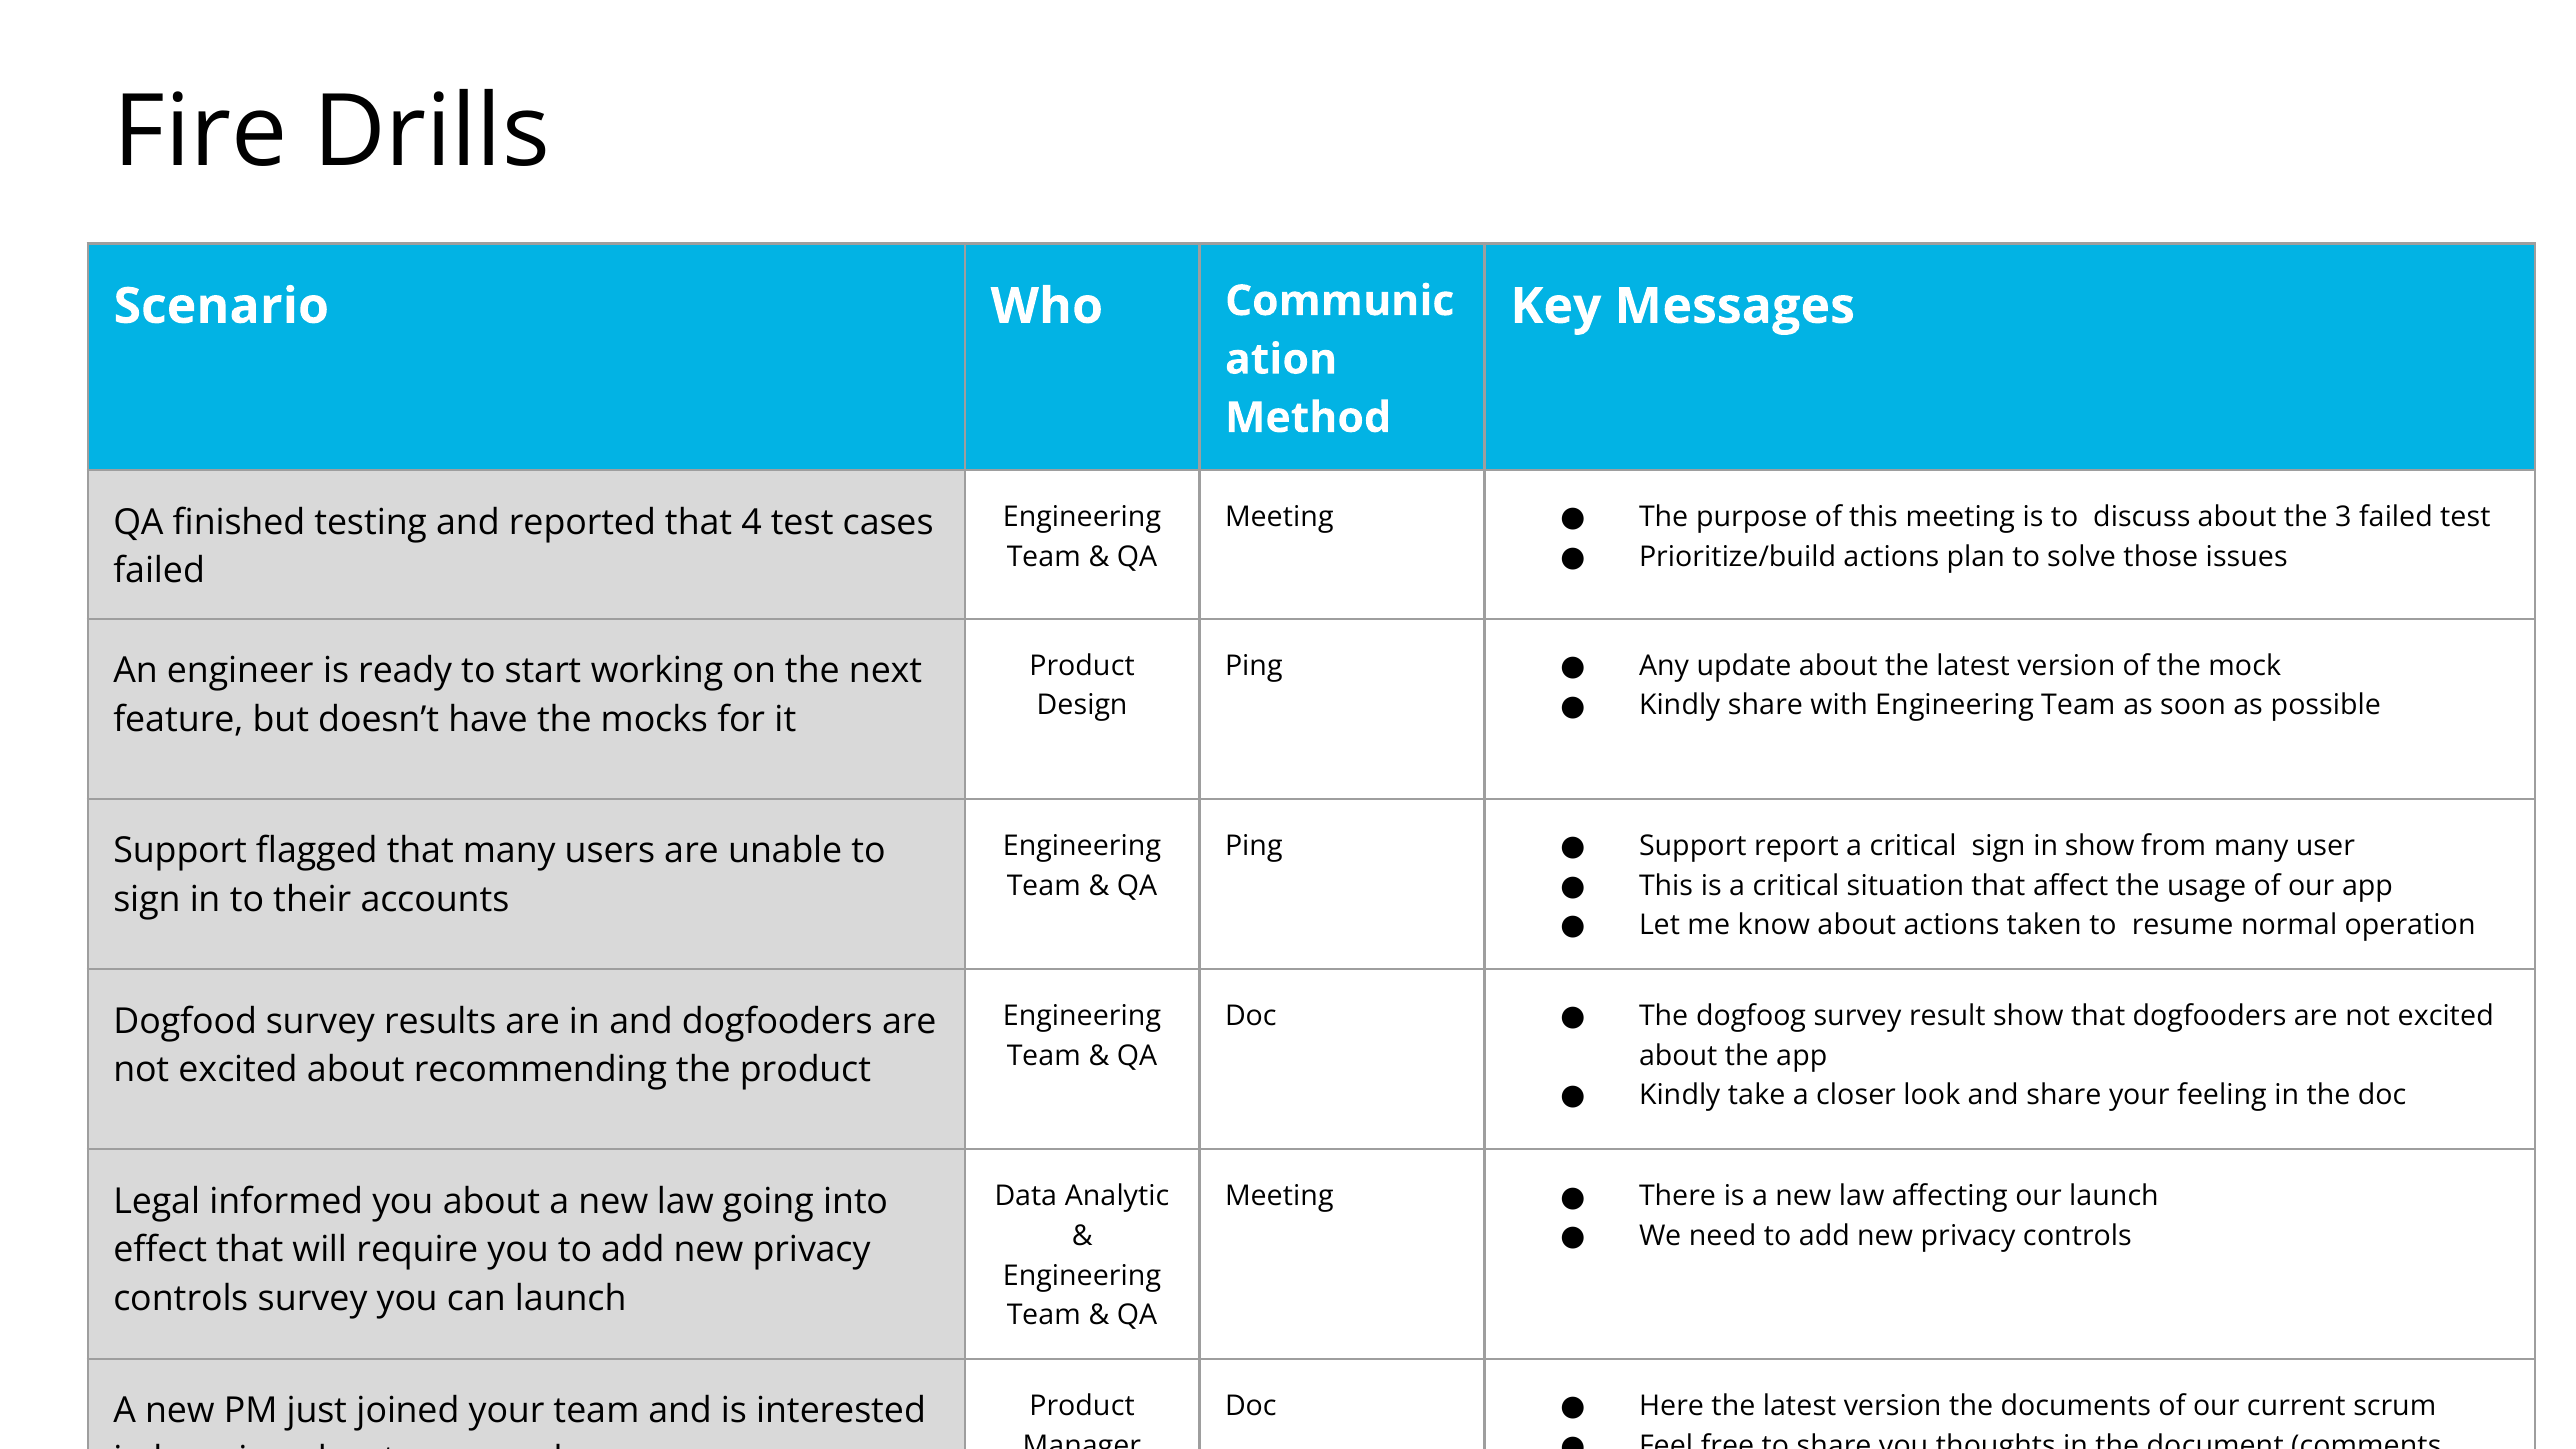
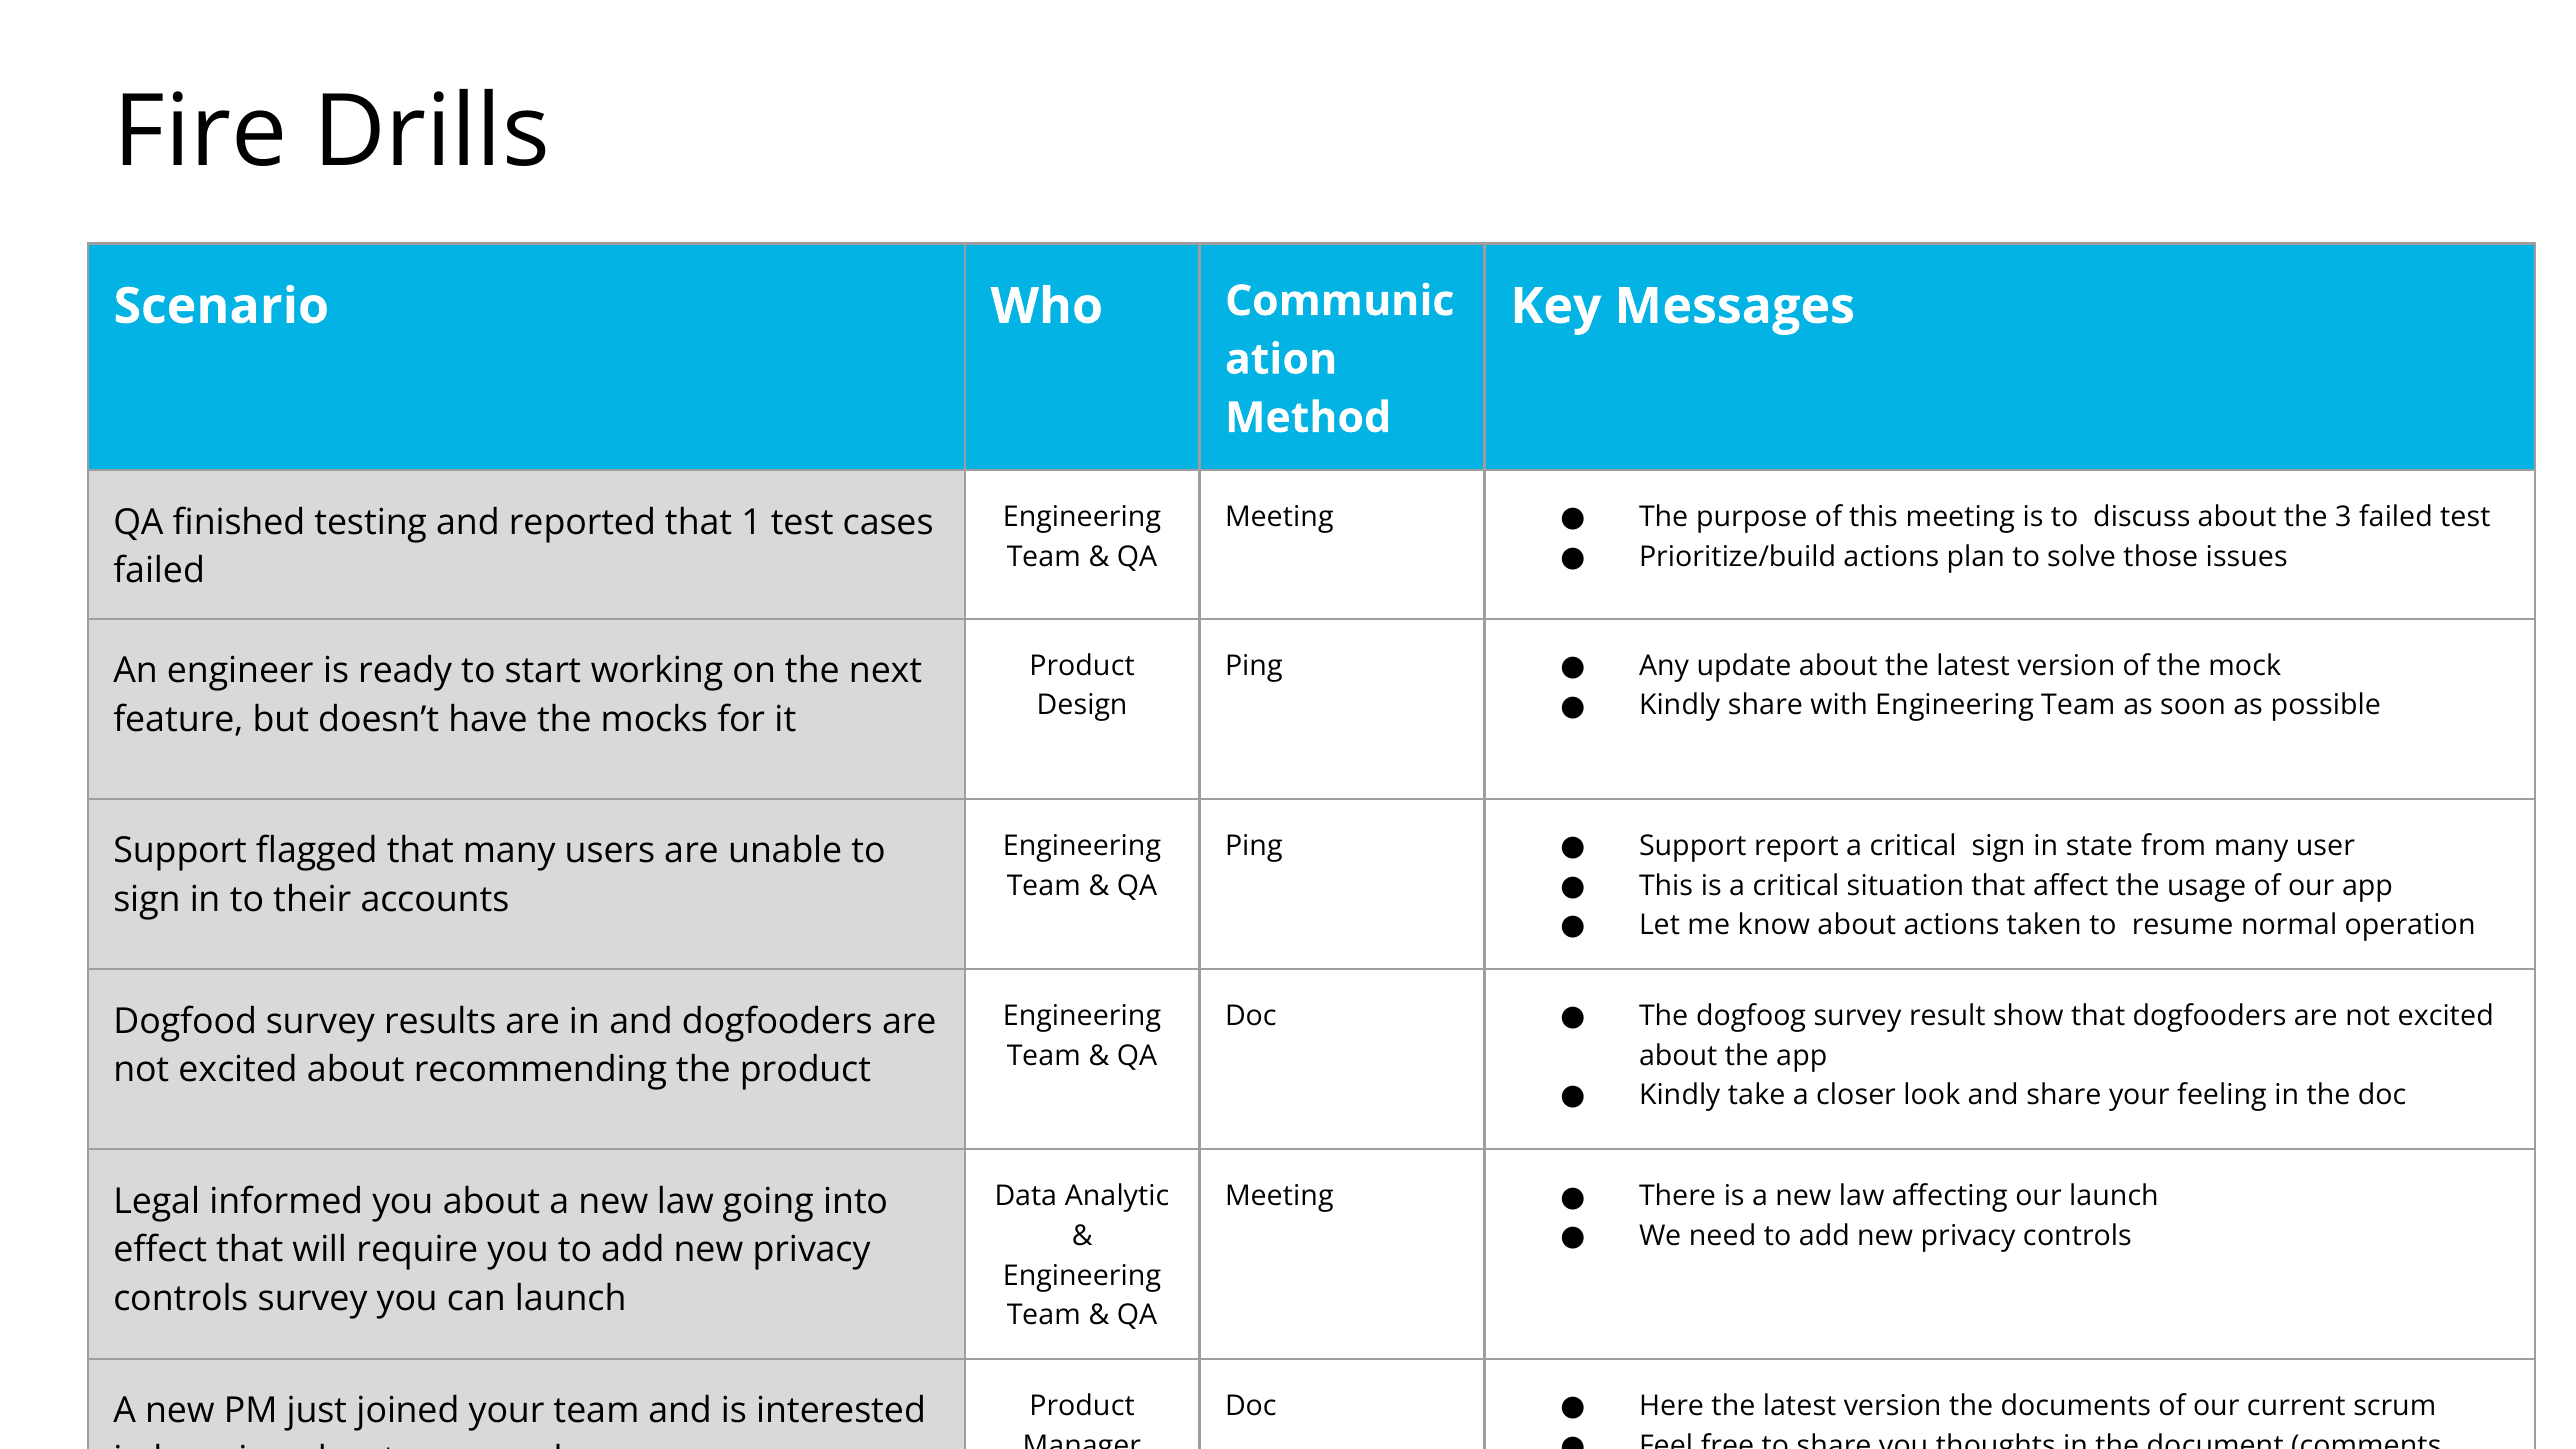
4: 4 -> 1
in show: show -> state
